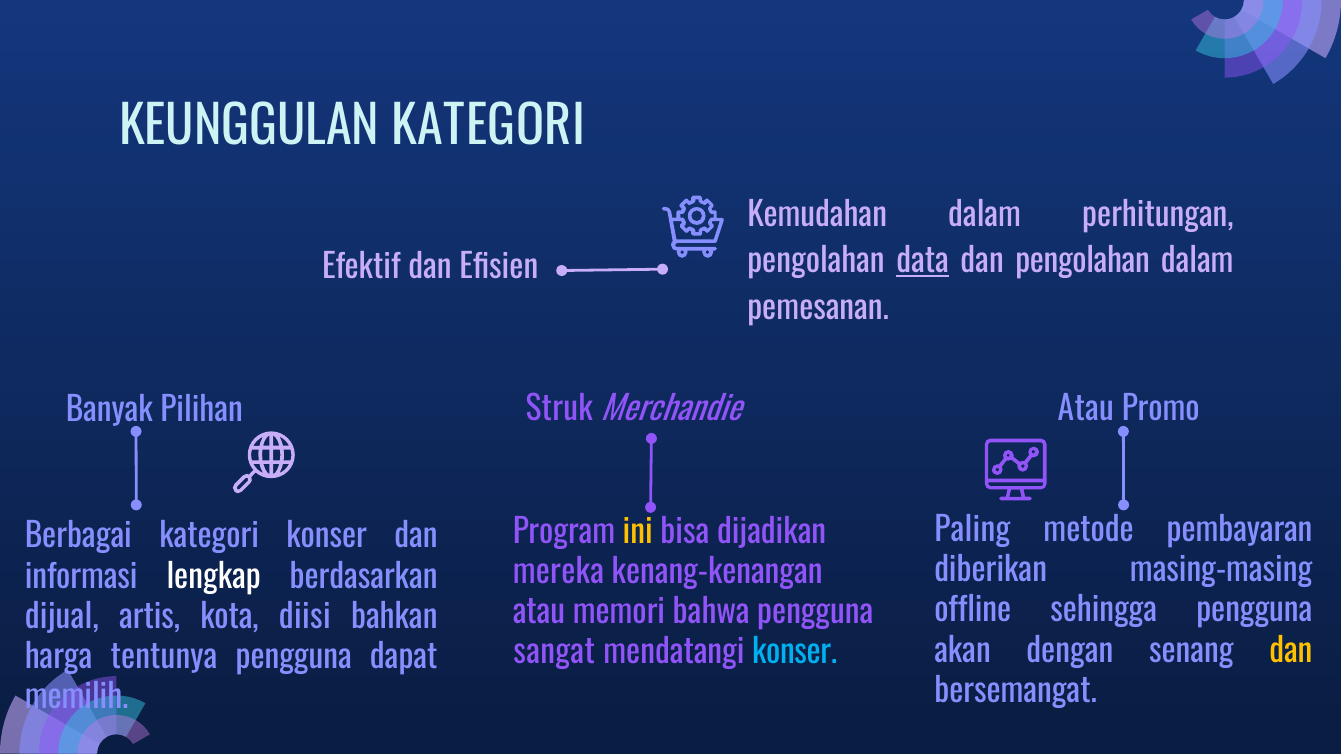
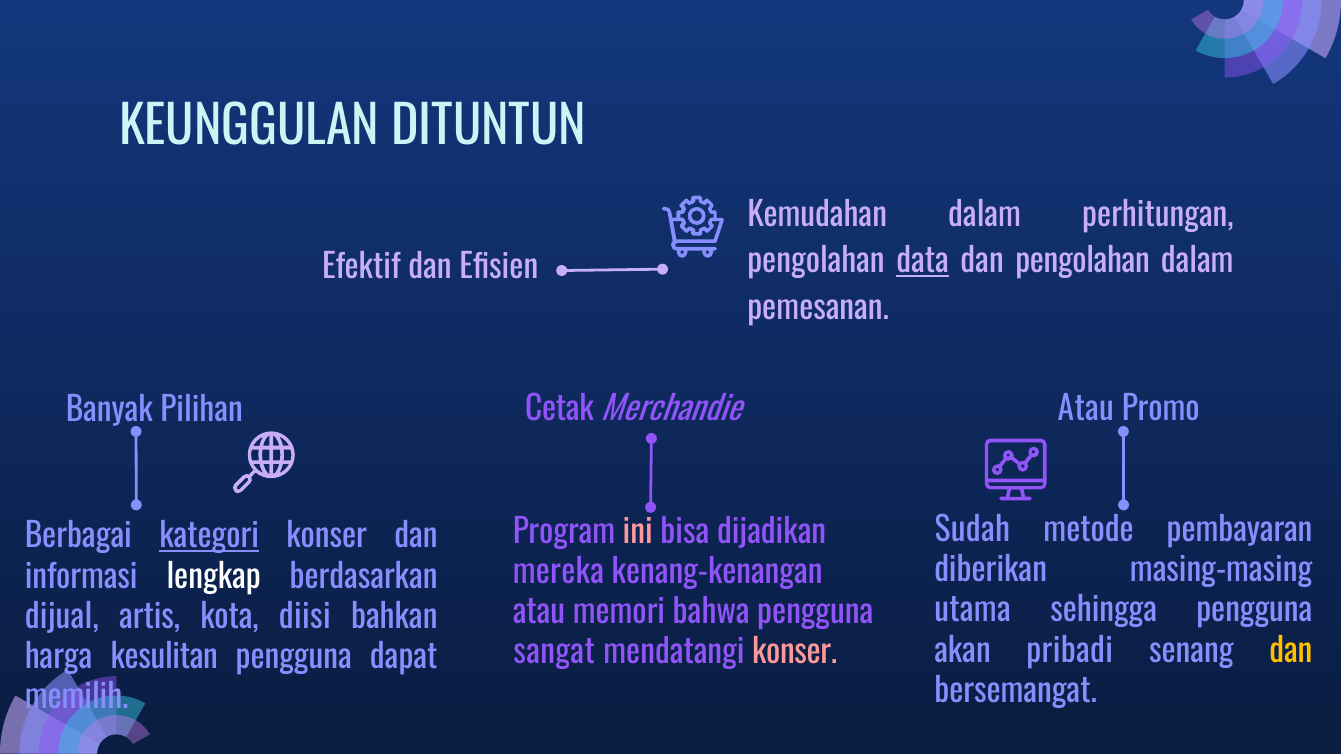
KEUNGGULAN KATEGORI: KATEGORI -> DITUNTUN
Struk: Struk -> Cetak
Paling: Paling -> Sudah
ini colour: yellow -> pink
kategori at (209, 537) underline: none -> present
offline: offline -> utama
dengan: dengan -> pribadi
konser at (795, 653) colour: light blue -> pink
tentunya: tentunya -> kesulitan
